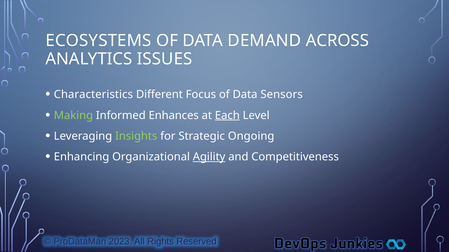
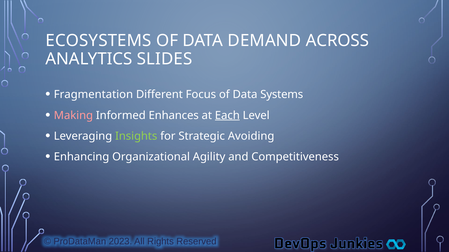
ISSUES: ISSUES -> SLIDES
Characteristics: Characteristics -> Fragmentation
Sensors: Sensors -> Systems
Making colour: light green -> pink
Ongoing: Ongoing -> Avoiding
Agility underline: present -> none
